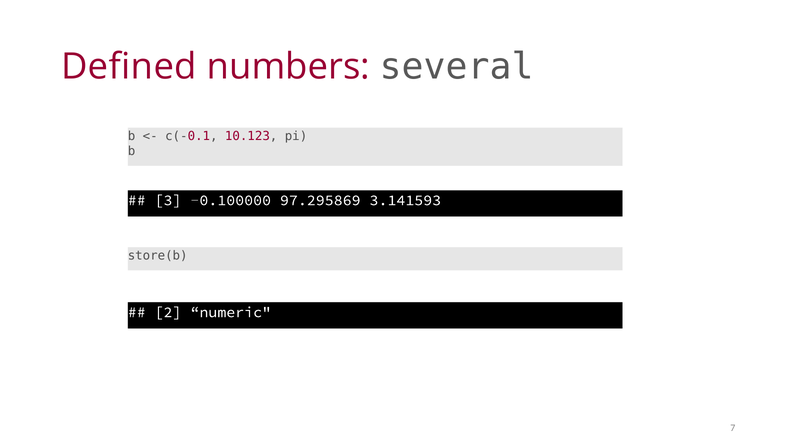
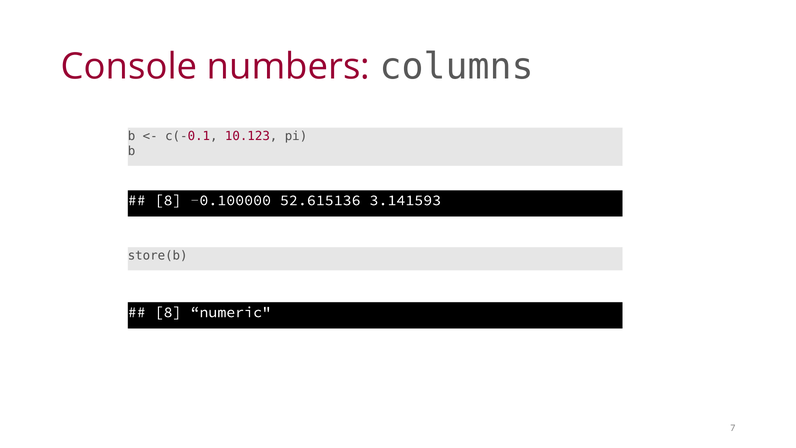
Defined: Defined -> Console
several: several -> columns
3 at (168, 200): 3 -> 8
97.295869: 97.295869 -> 52.615136
2 at (168, 312): 2 -> 8
